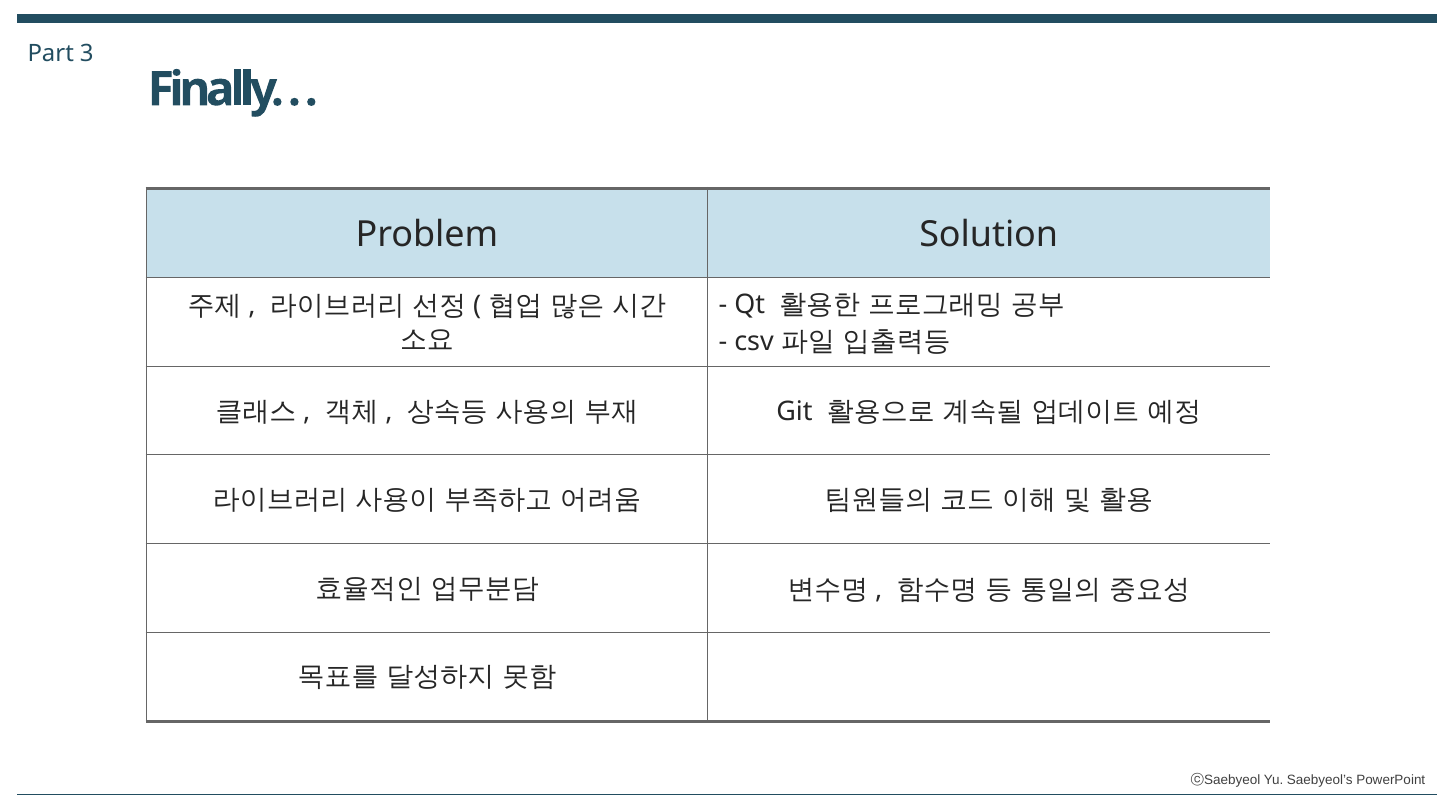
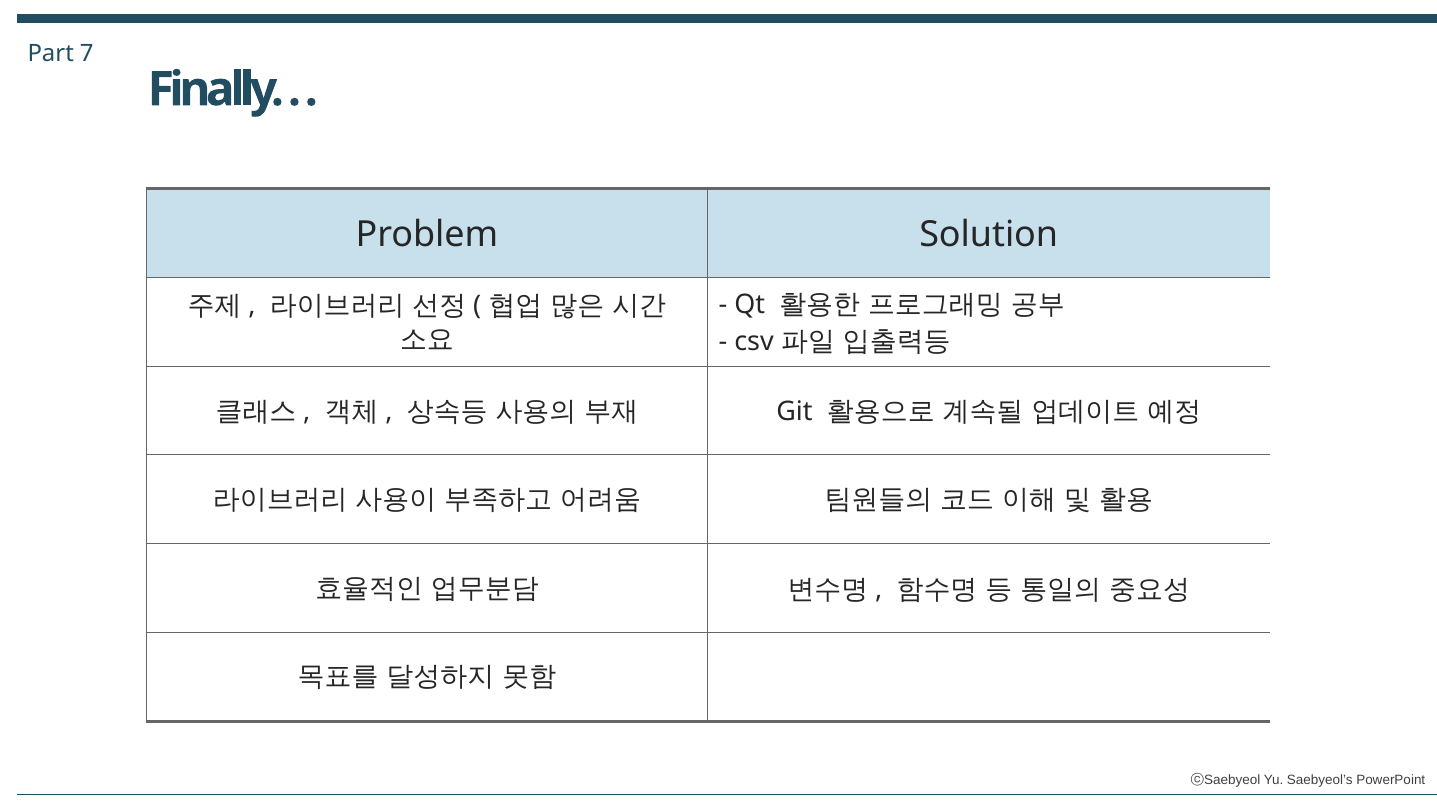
3: 3 -> 7
